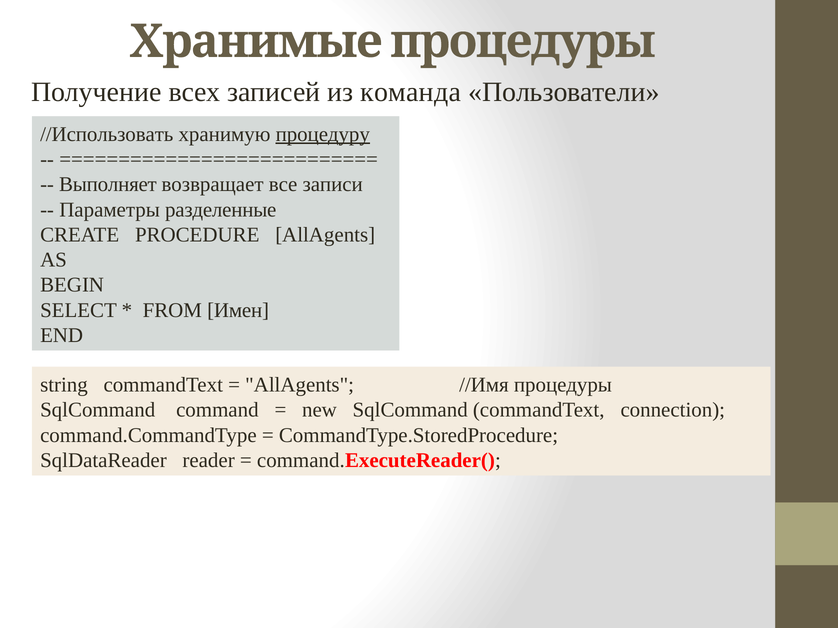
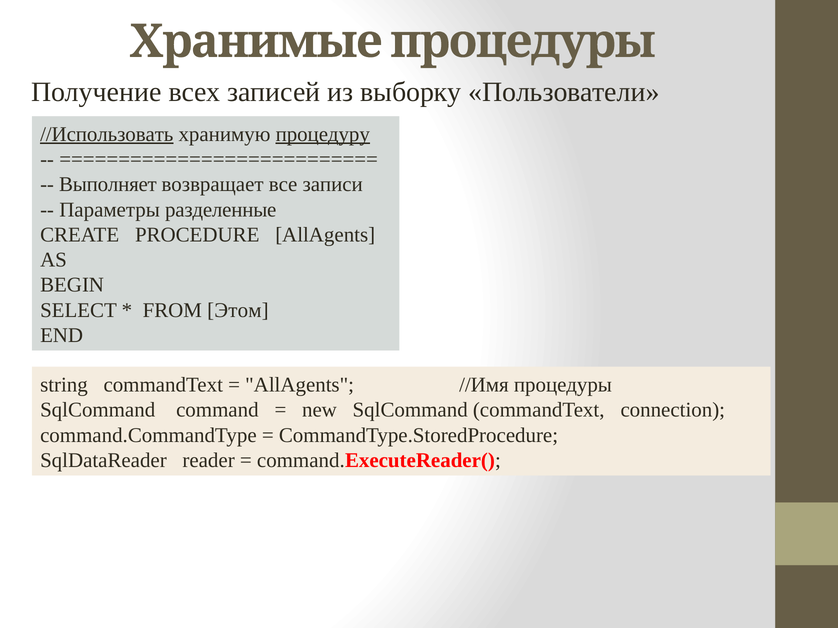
команда: команда -> выборку
//Использовать underline: none -> present
Имен: Имен -> Этом
